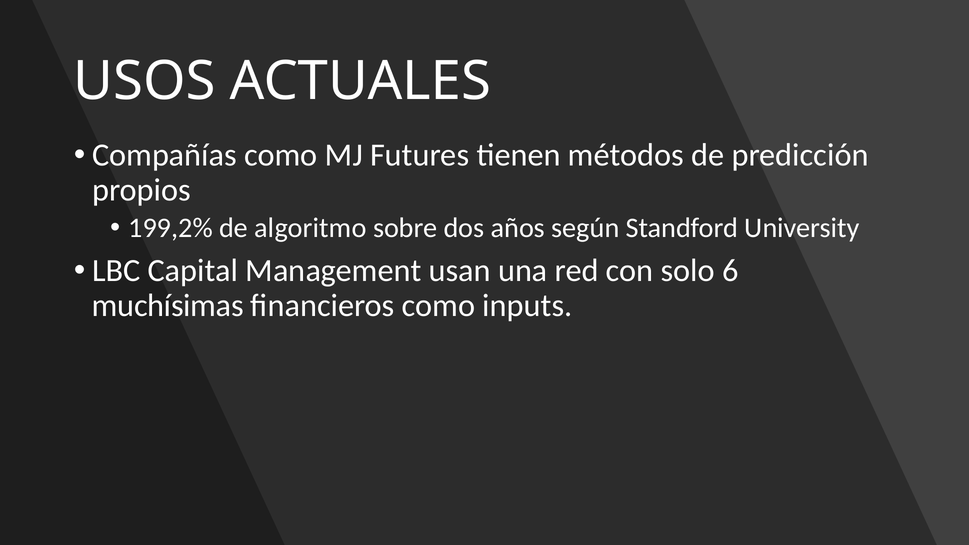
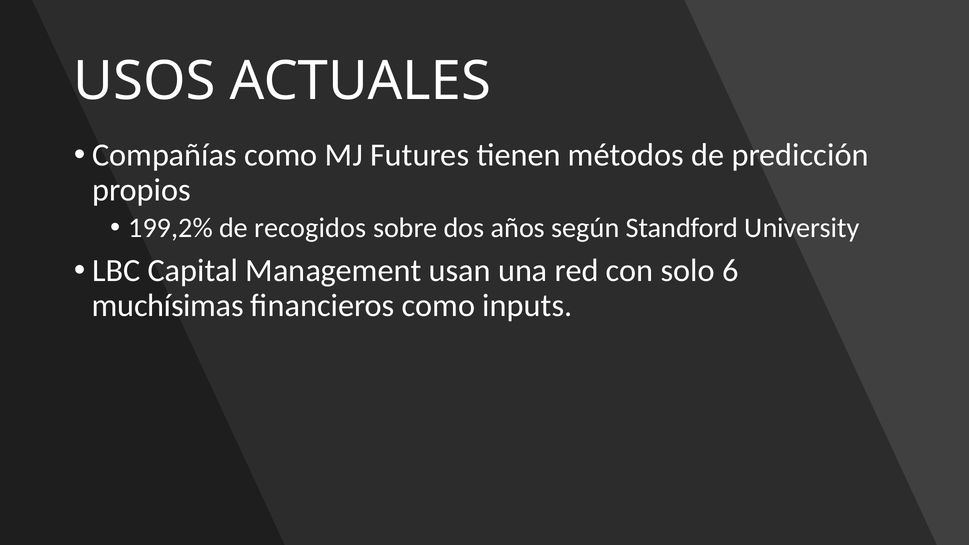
algoritmo: algoritmo -> recogidos
